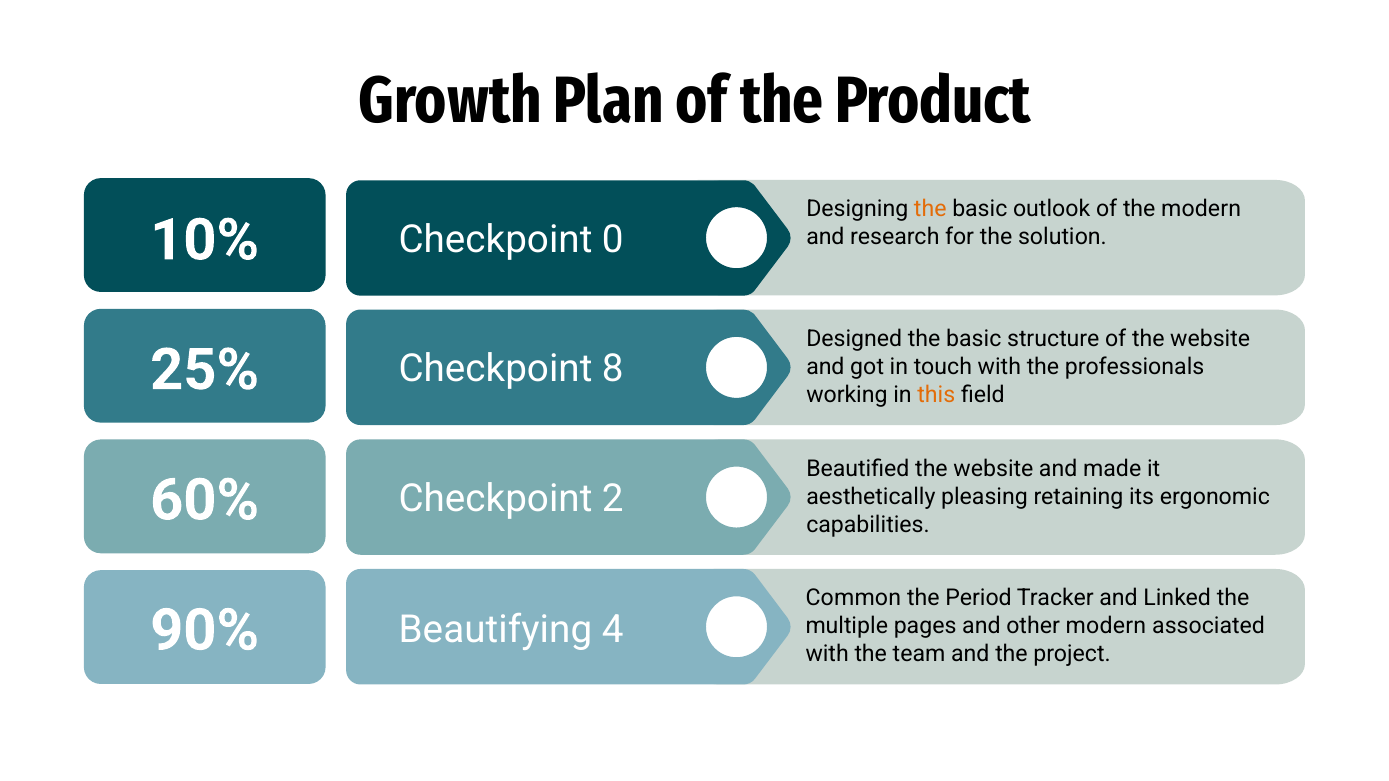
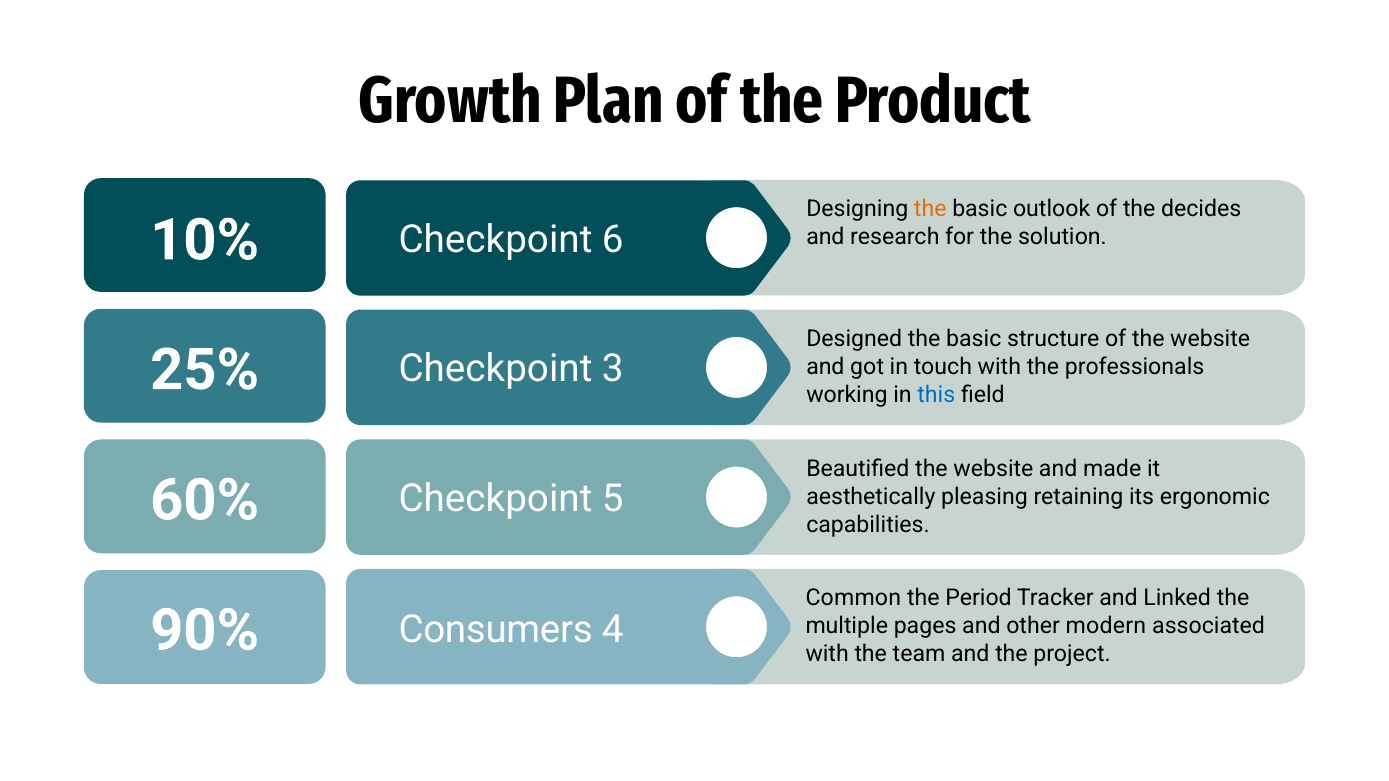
the modern: modern -> decides
0: 0 -> 6
8: 8 -> 3
this colour: orange -> blue
2: 2 -> 5
Beautifying: Beautifying -> Consumers
